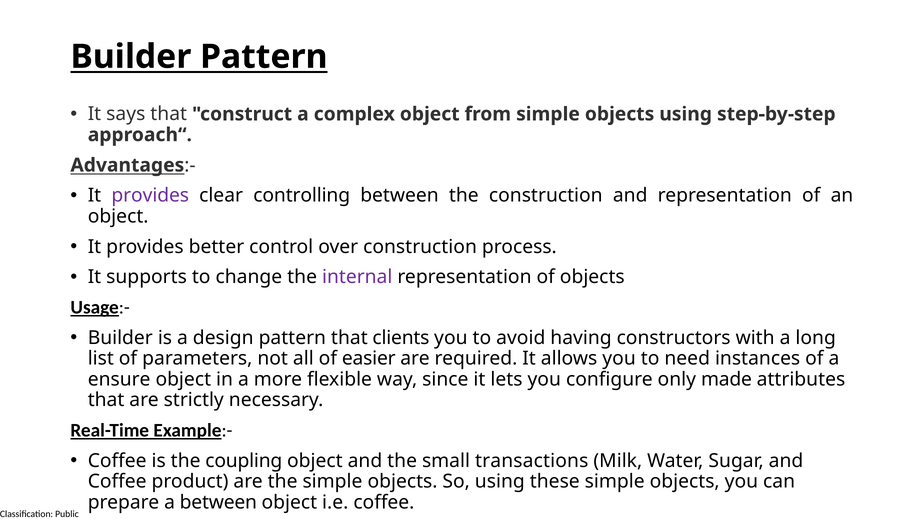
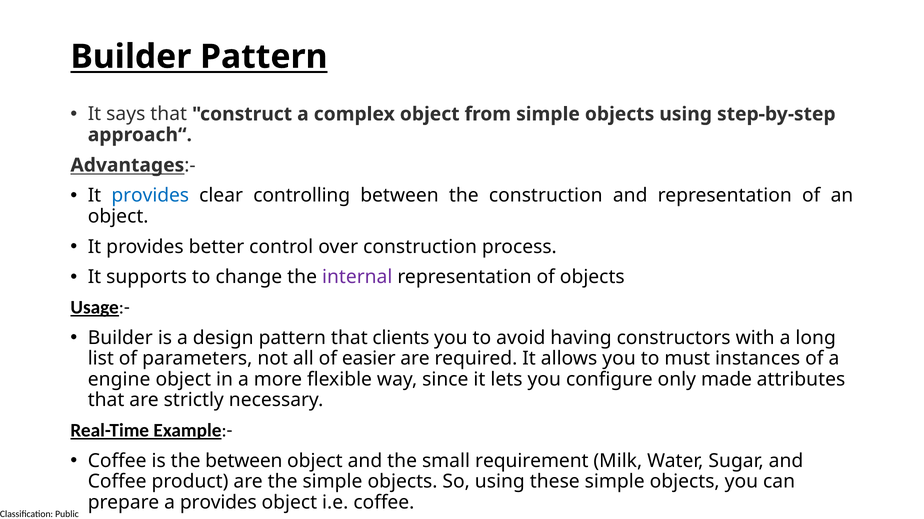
provides at (150, 196) colour: purple -> blue
need: need -> must
ensure: ensure -> engine
the coupling: coupling -> between
transactions: transactions -> requirement
a between: between -> provides
